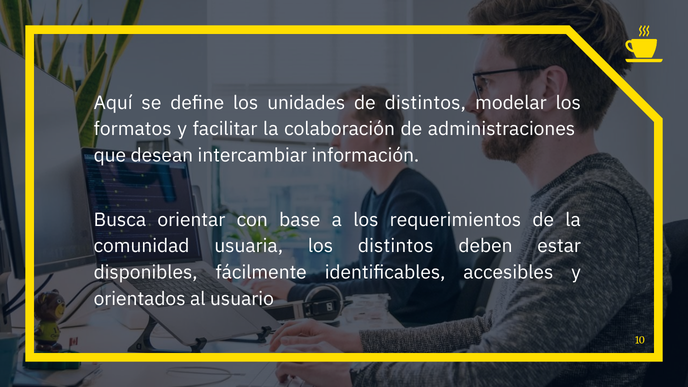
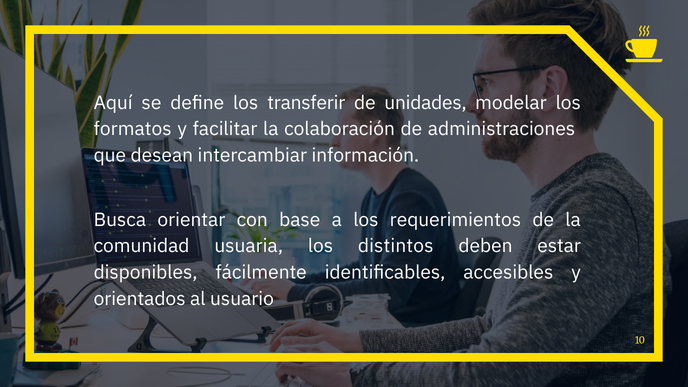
unidades: unidades -> transferir
de distintos: distintos -> unidades
